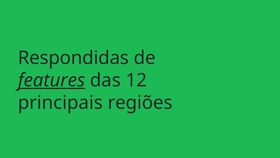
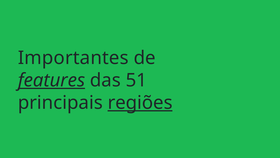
Respondidas: Respondidas -> Importantes
12: 12 -> 51
regiões underline: none -> present
